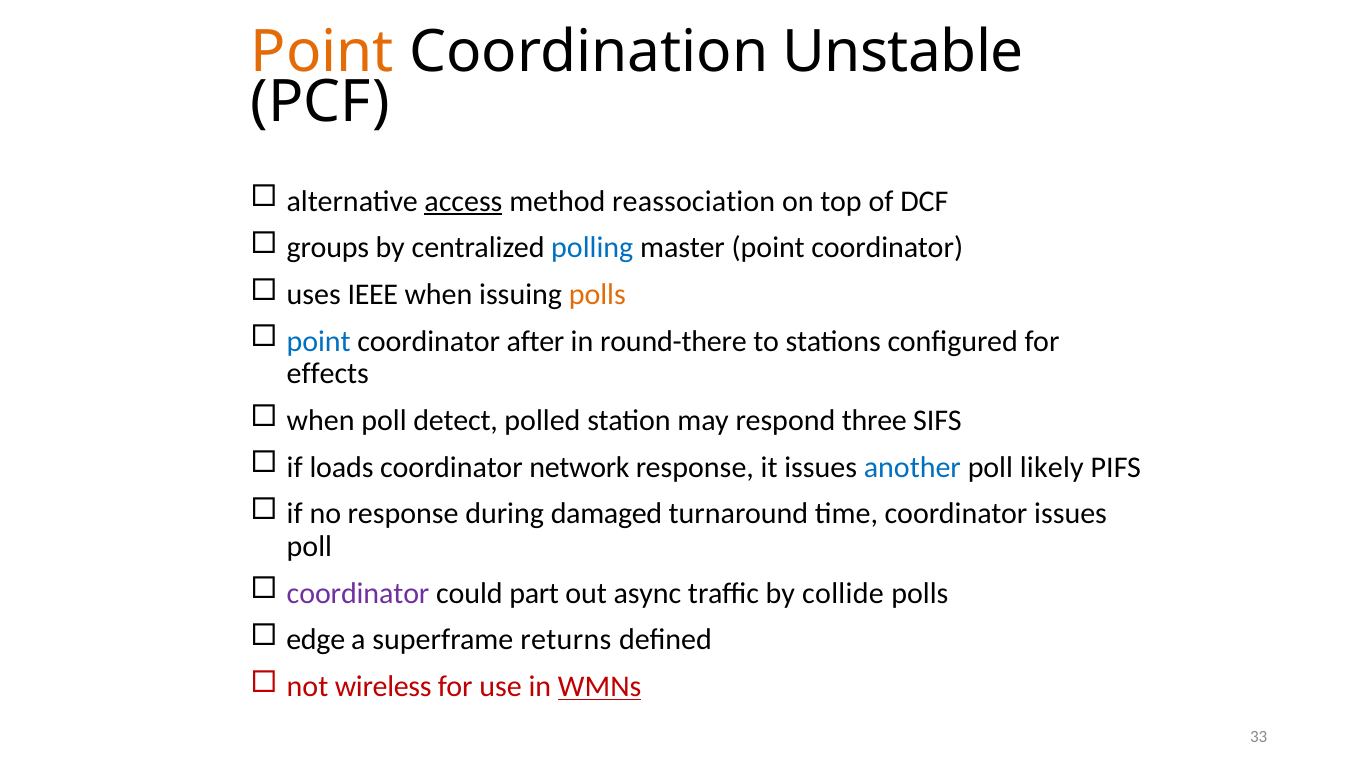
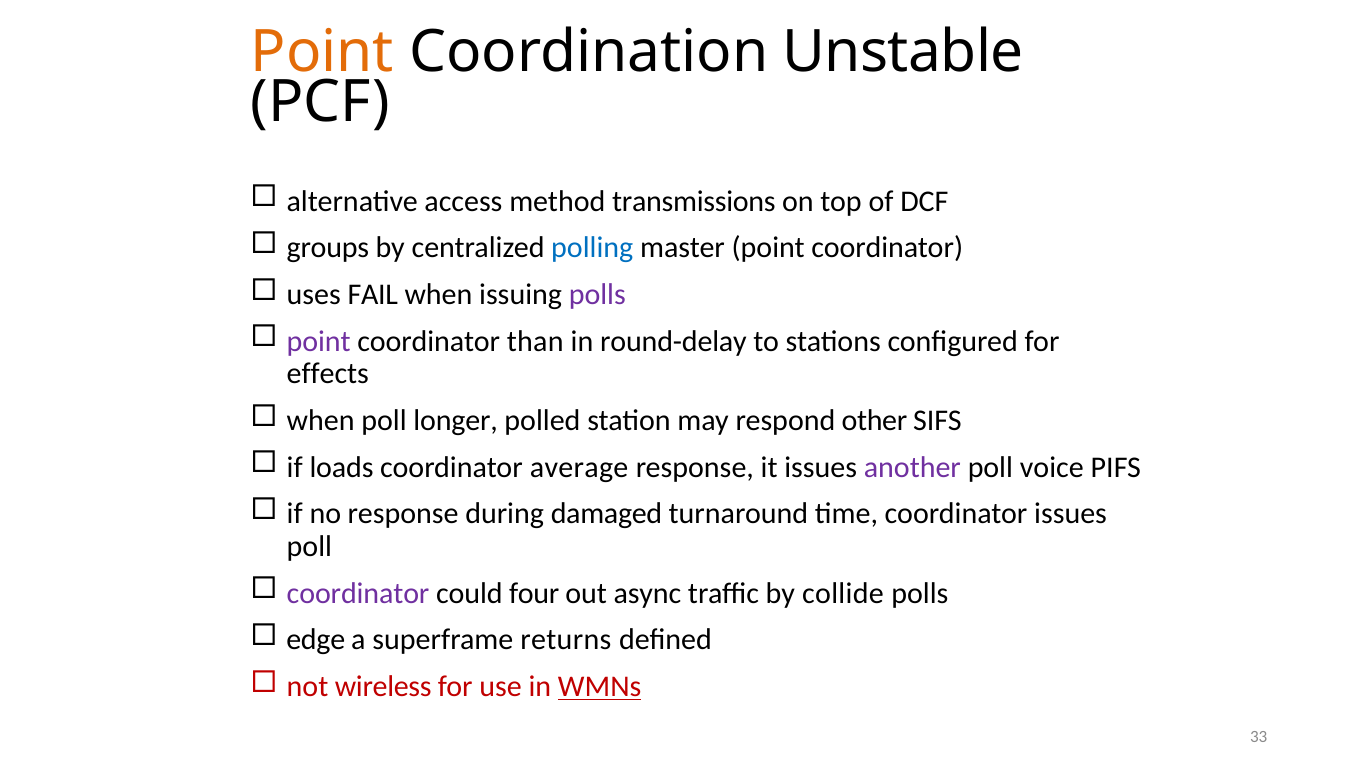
access underline: present -> none
reassociation: reassociation -> transmissions
IEEE: IEEE -> FAIL
polls at (597, 295) colour: orange -> purple
point at (319, 341) colour: blue -> purple
after: after -> than
round-there: round-there -> round-delay
detect: detect -> longer
three: three -> other
network: network -> average
another colour: blue -> purple
likely: likely -> voice
part: part -> four
